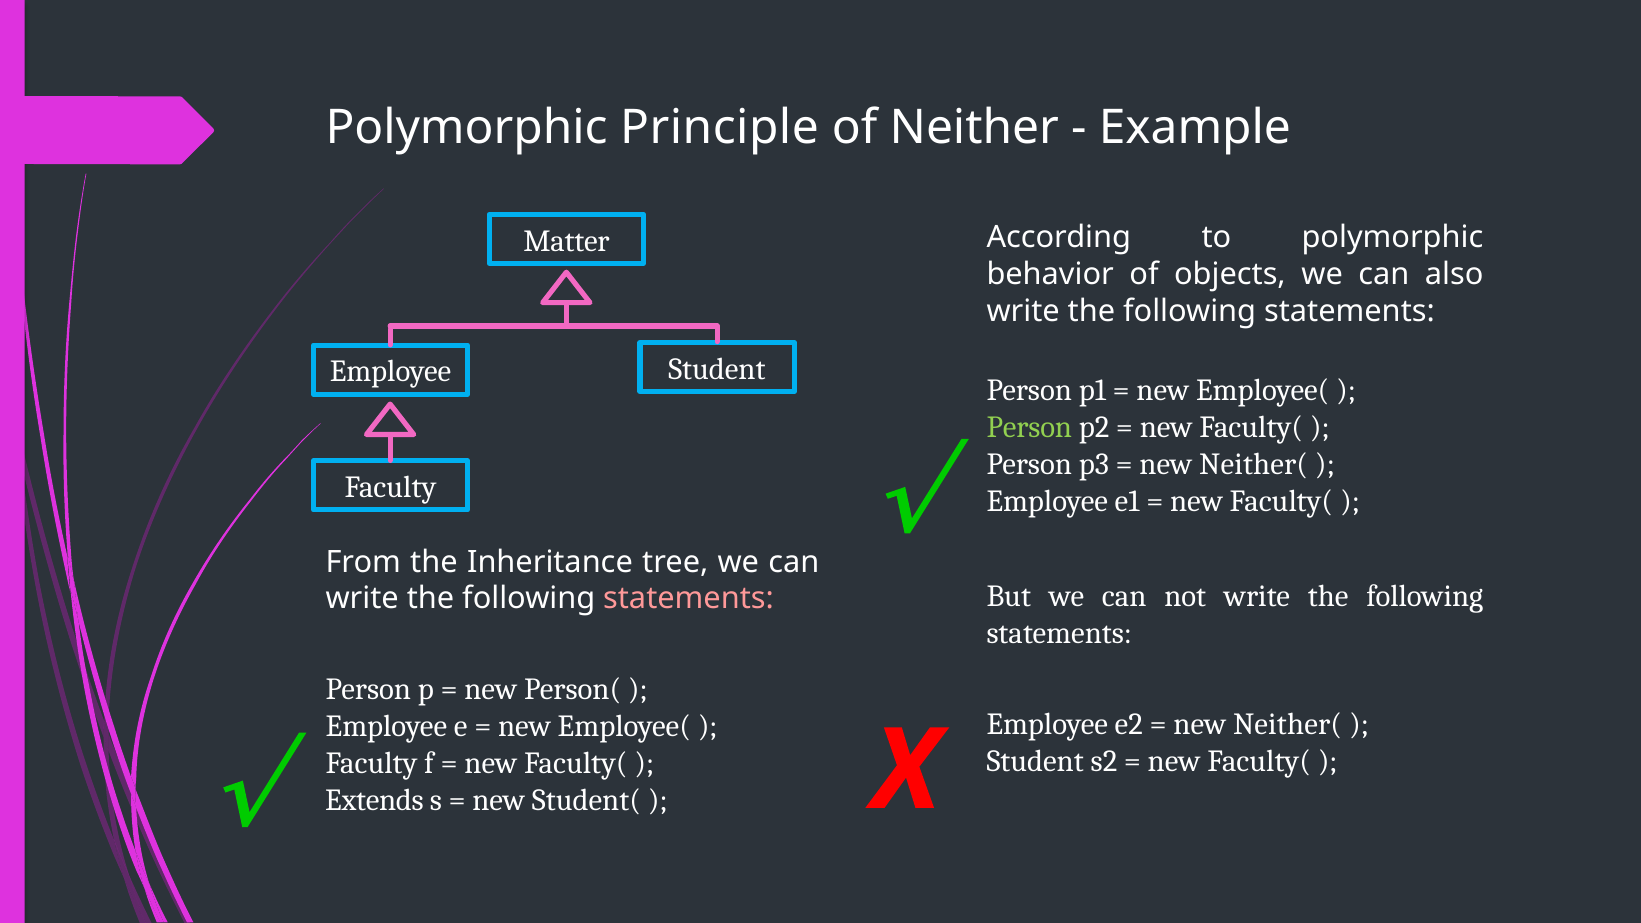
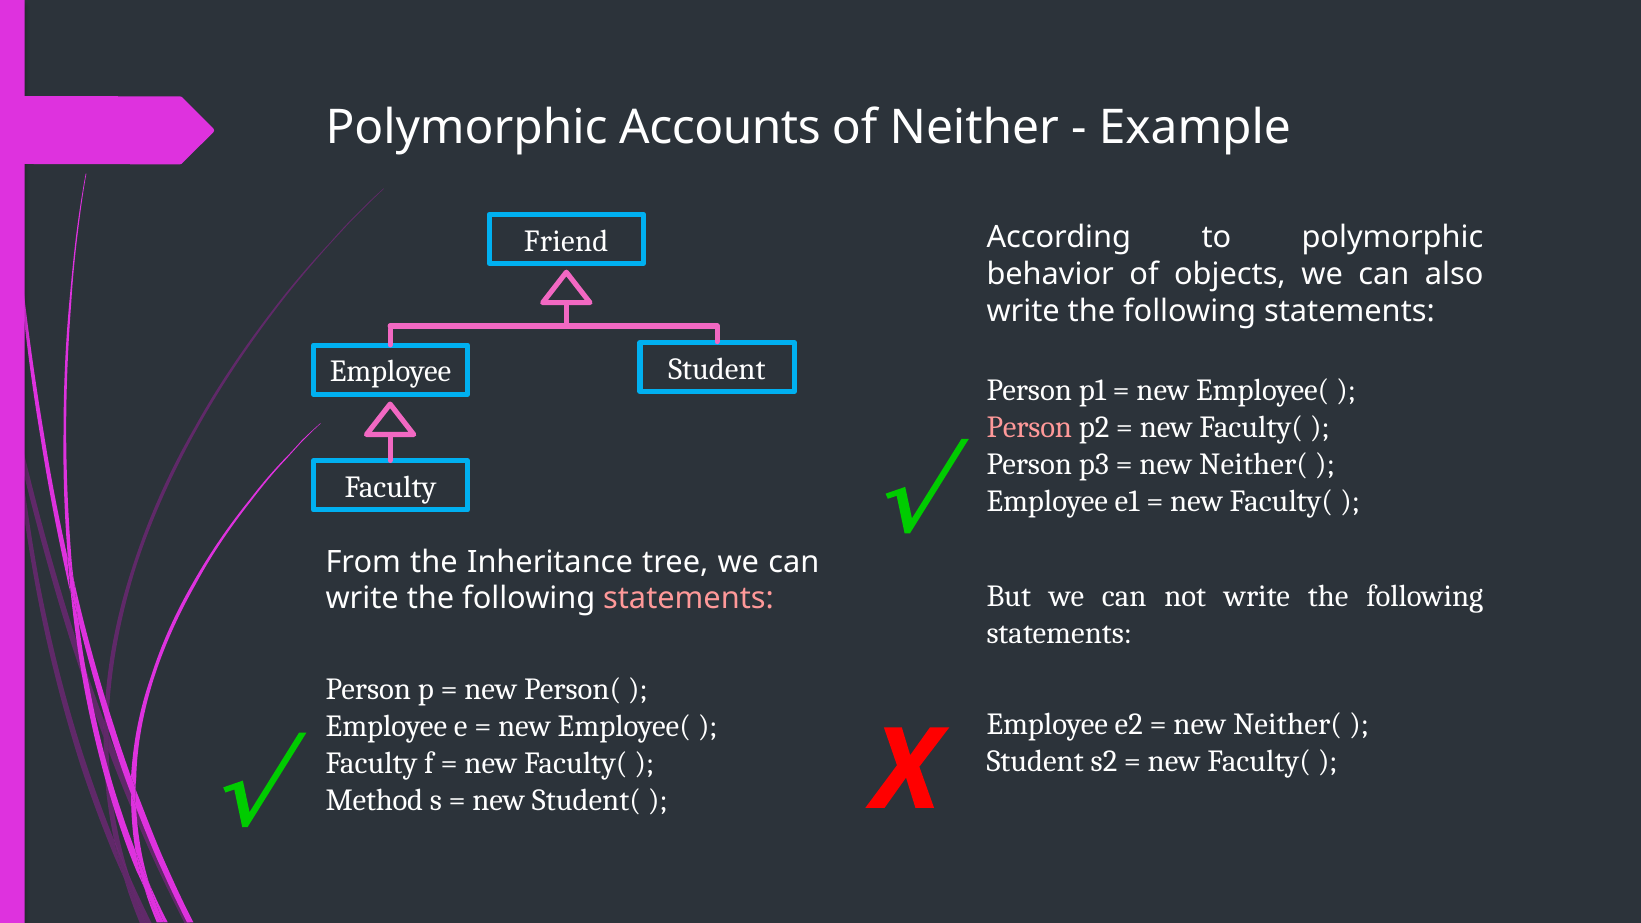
Principle: Principle -> Accounts
Matter: Matter -> Friend
Person at (1029, 427) colour: light green -> pink
Extends: Extends -> Method
